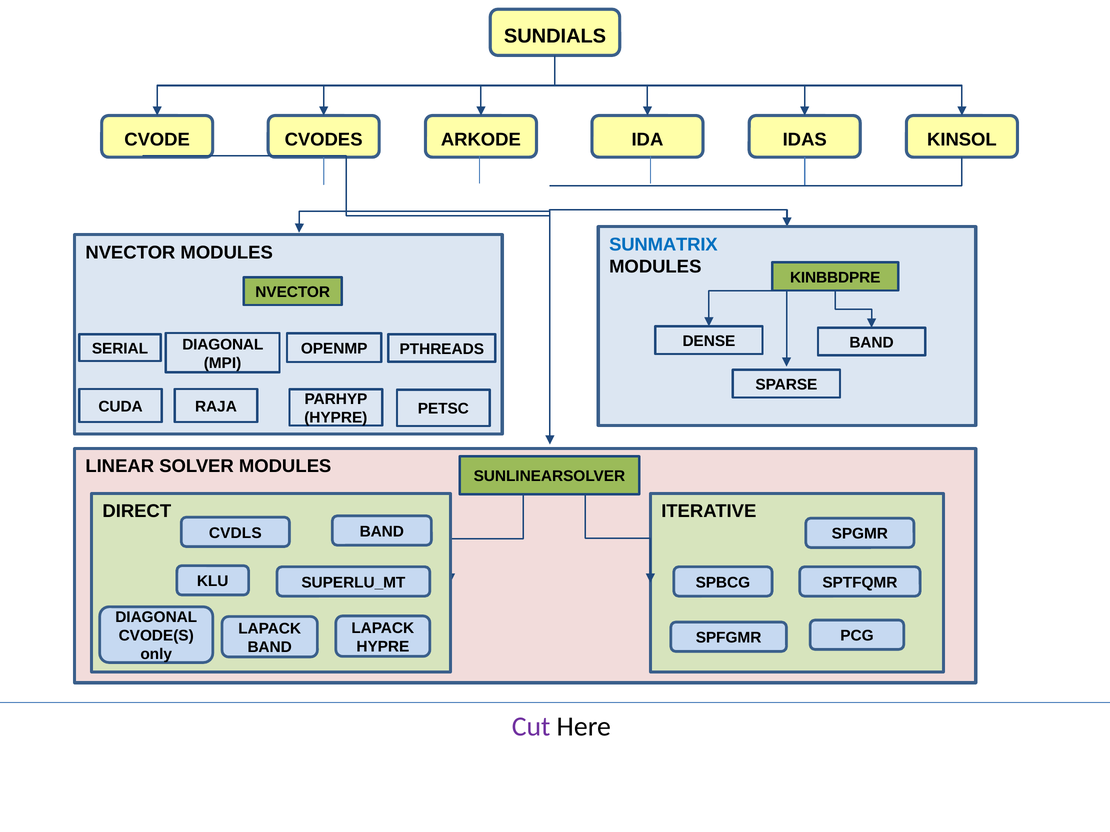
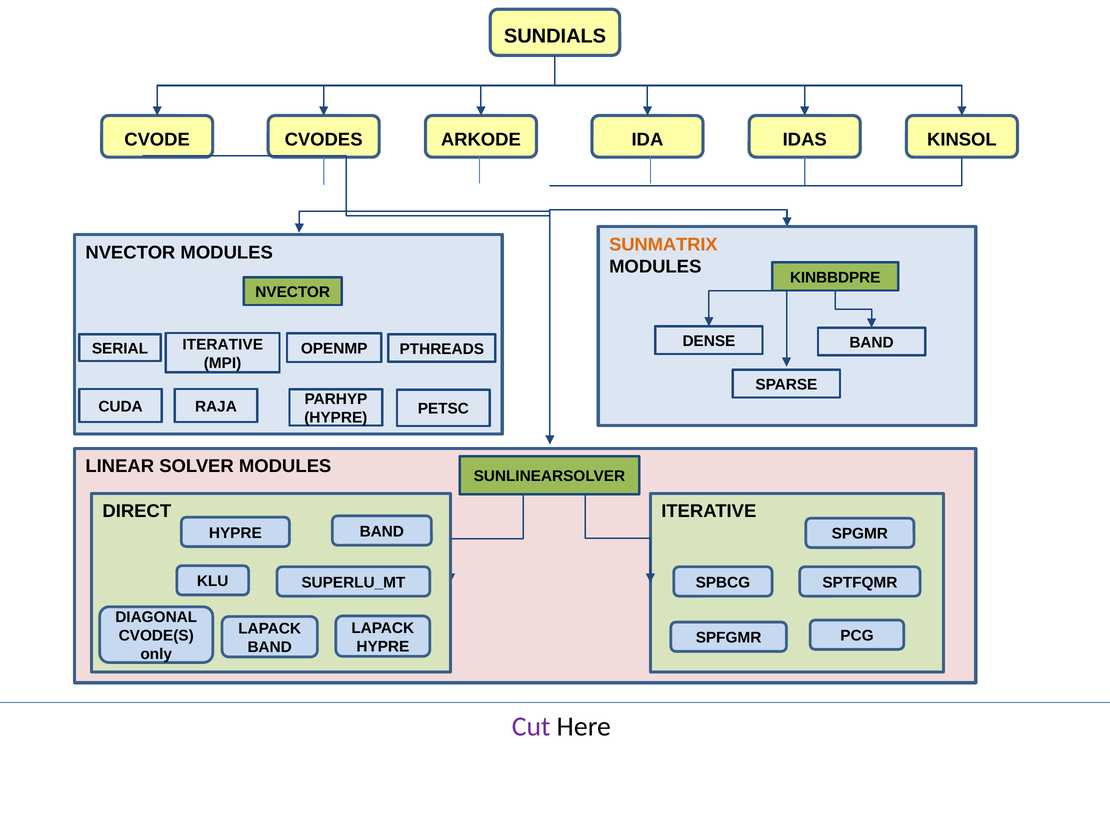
SUNMATRIX colour: blue -> orange
SERIAL DIAGONAL: DIAGONAL -> ITERATIVE
CVDLS at (235, 533): CVDLS -> HYPRE
